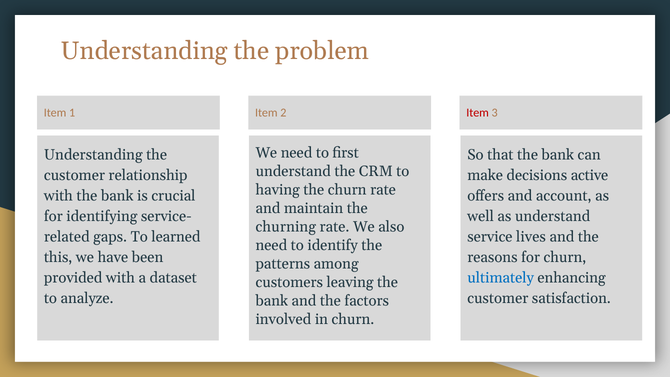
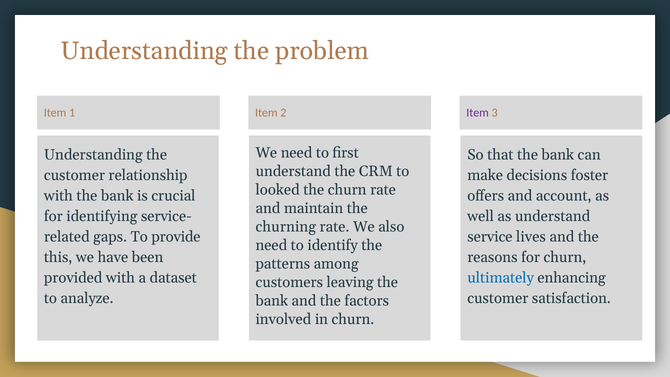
Item at (478, 113) colour: red -> purple
active: active -> foster
having: having -> looked
learned: learned -> provide
